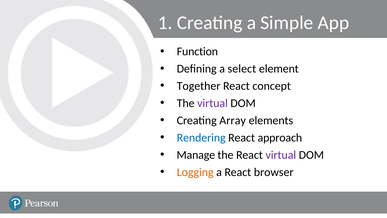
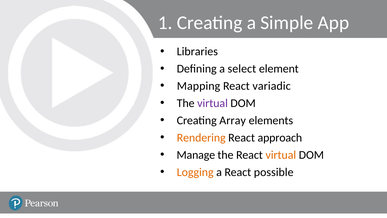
Function: Function -> Libraries
Together: Together -> Mapping
concept: concept -> variadic
Rendering colour: blue -> orange
virtual at (281, 155) colour: purple -> orange
browser: browser -> possible
